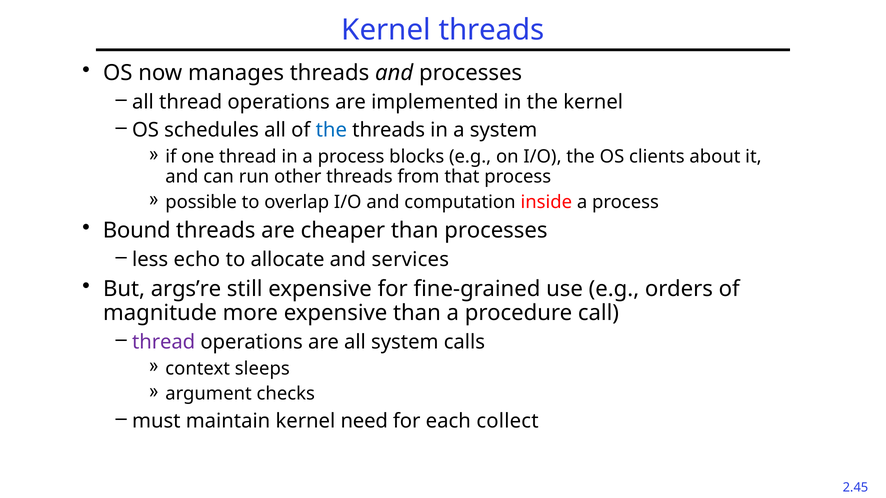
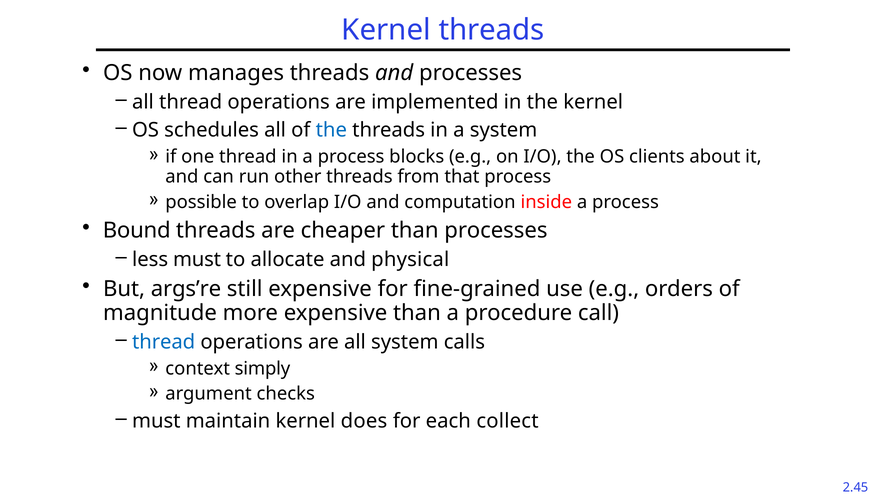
less echo: echo -> must
services: services -> physical
thread at (164, 342) colour: purple -> blue
sleeps: sleeps -> simply
need: need -> does
